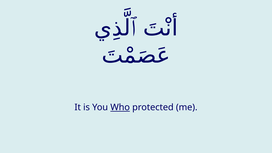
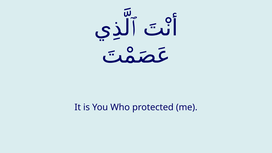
Who underline: present -> none
